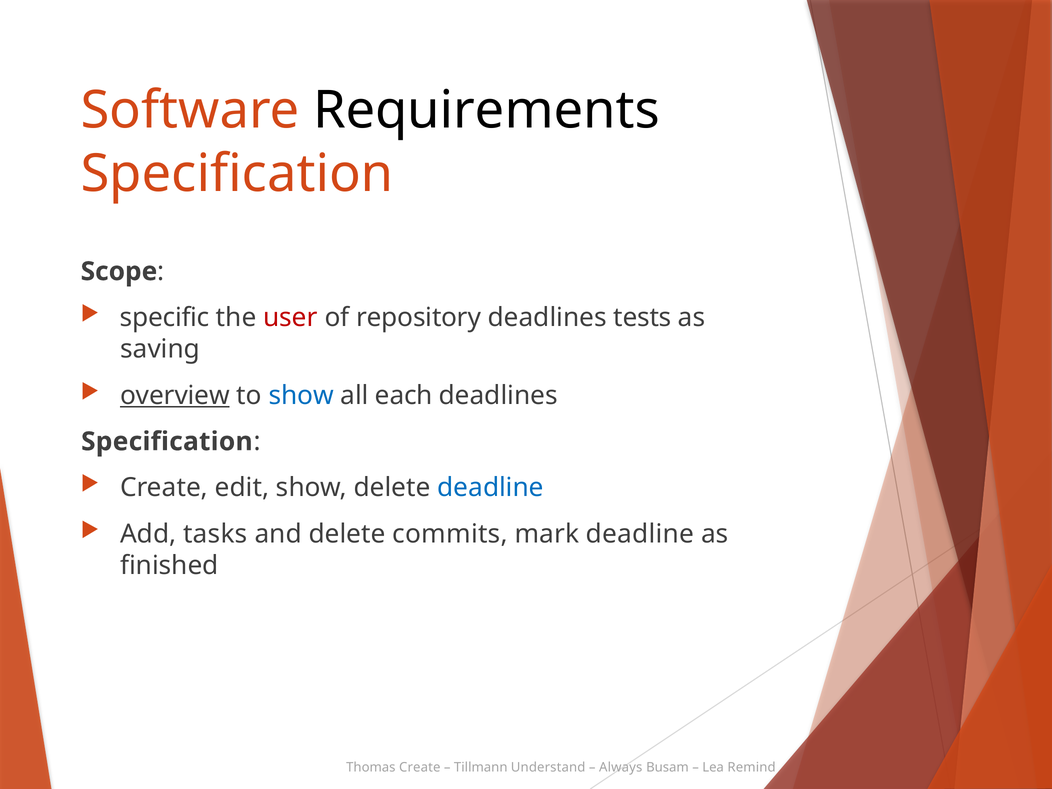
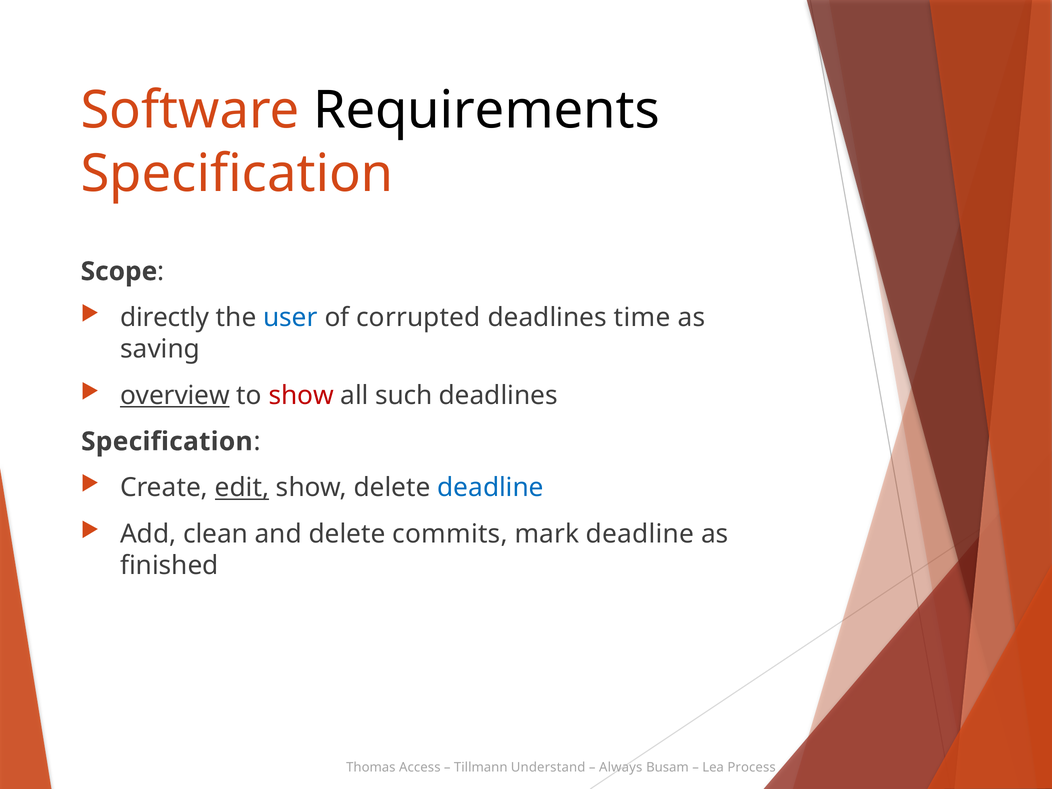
specific: specific -> directly
user colour: red -> blue
repository: repository -> corrupted
tests: tests -> time
show at (301, 395) colour: blue -> red
each: each -> such
edit underline: none -> present
tasks: tasks -> clean
Thomas Create: Create -> Access
Remind: Remind -> Process
